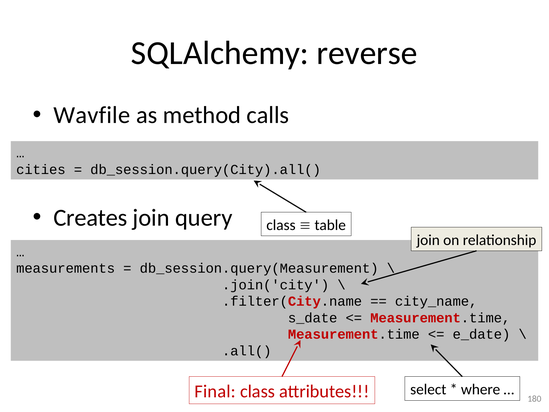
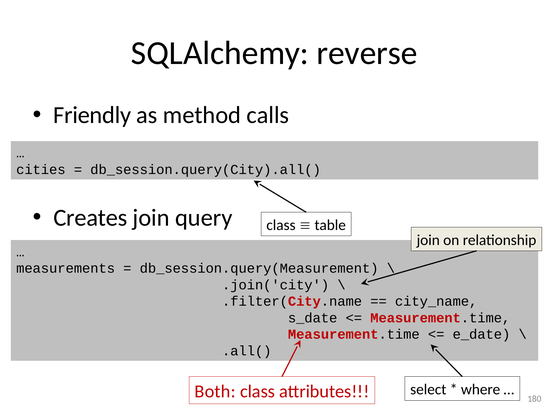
Wavfile: Wavfile -> Friendly
Final: Final -> Both
